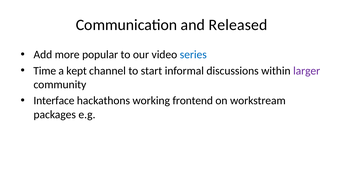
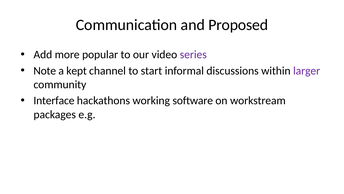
Released: Released -> Proposed
series colour: blue -> purple
Time: Time -> Note
frontend: frontend -> software
